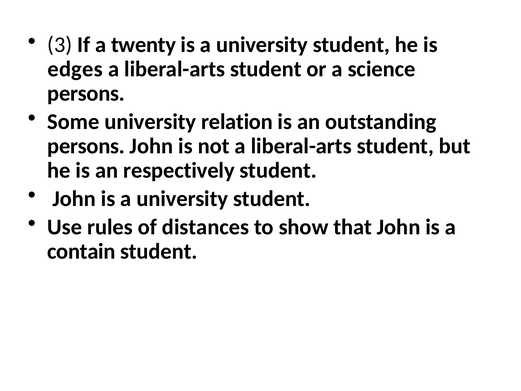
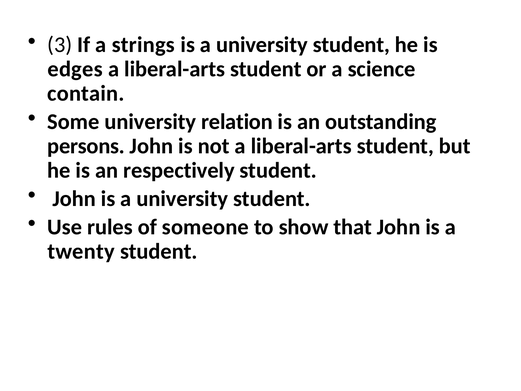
twenty: twenty -> strings
persons at (86, 93): persons -> contain
distances: distances -> someone
contain: contain -> twenty
